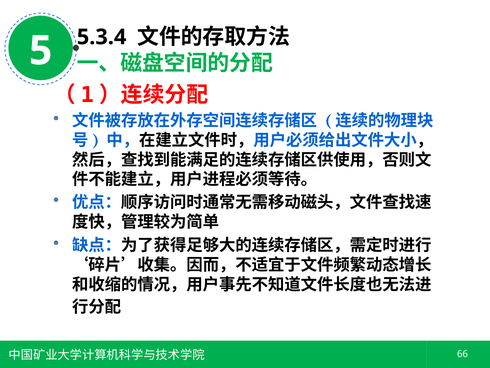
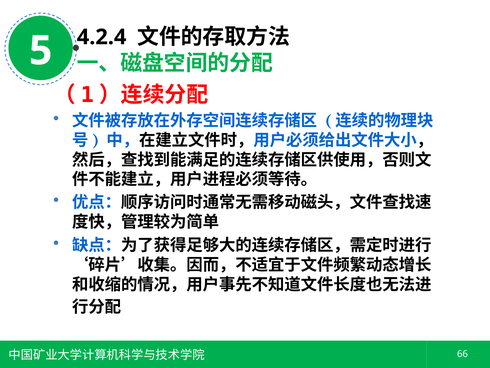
5.3.4: 5.3.4 -> 4.2.4
